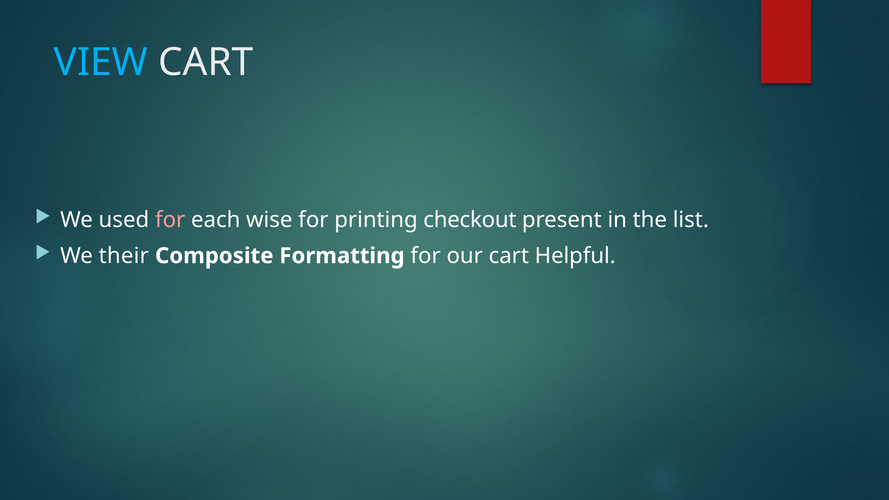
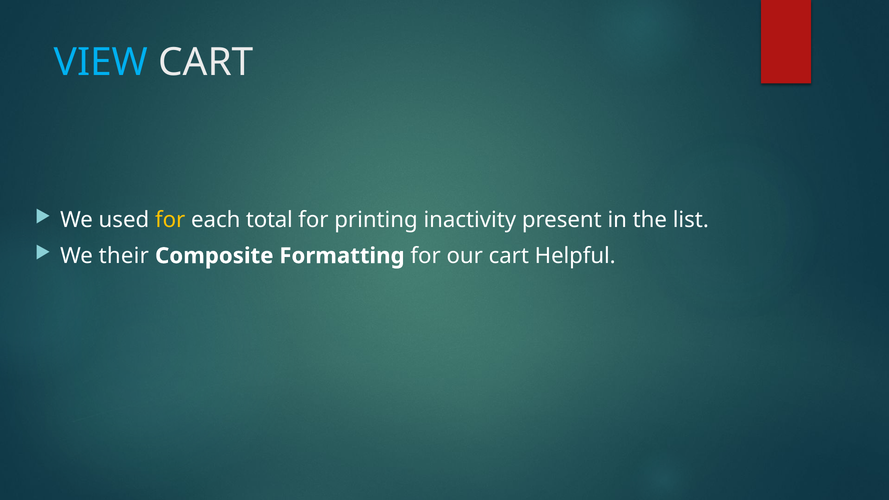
for at (170, 220) colour: pink -> yellow
wise: wise -> total
checkout: checkout -> inactivity
